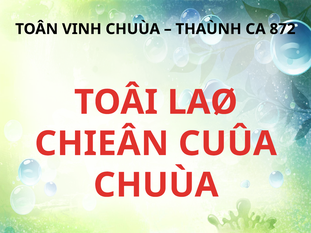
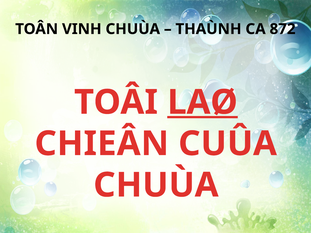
LAØ underline: none -> present
